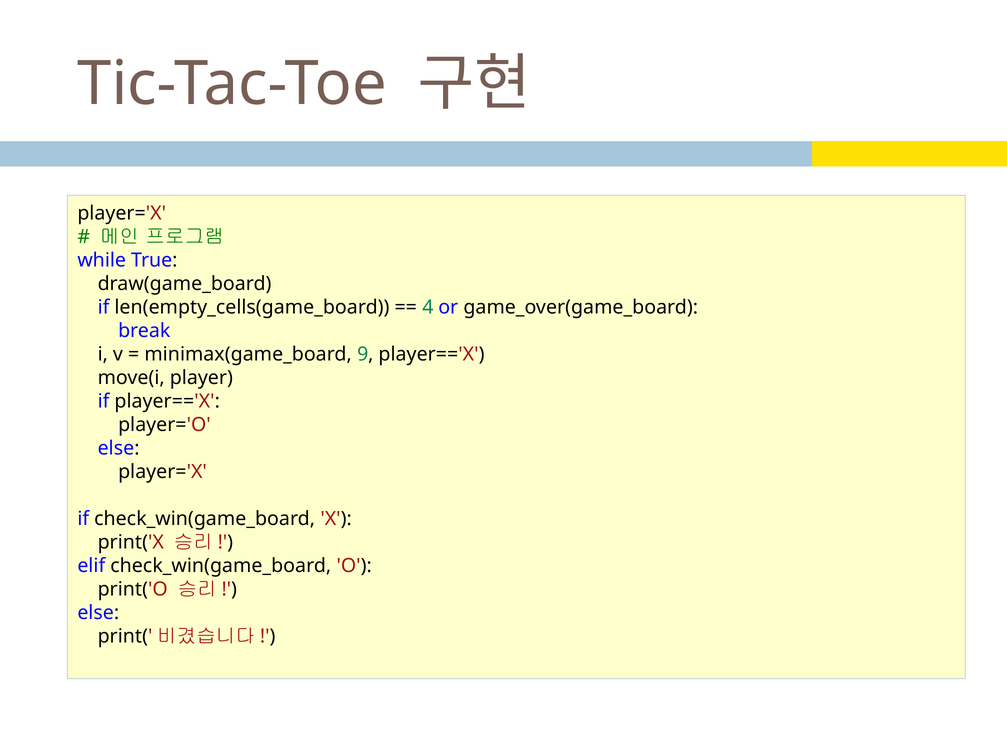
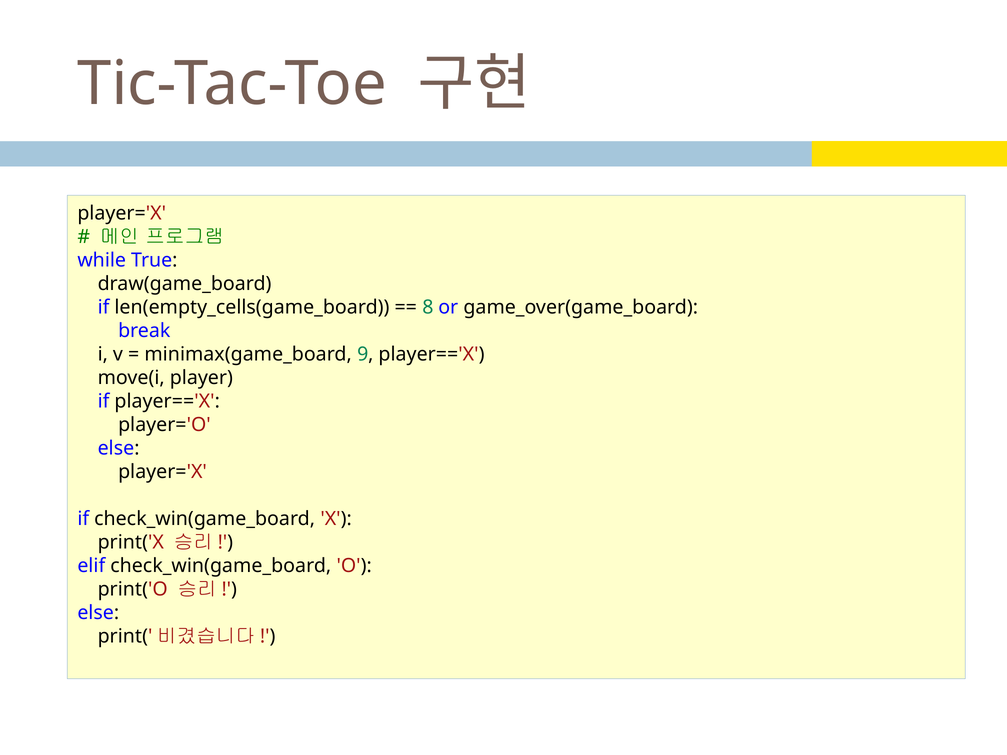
4: 4 -> 8
